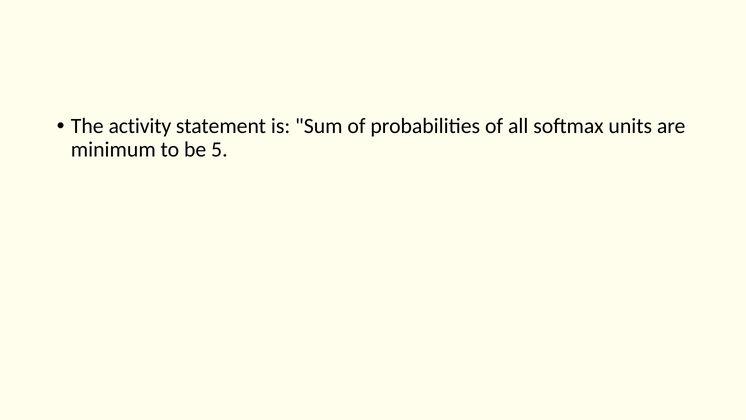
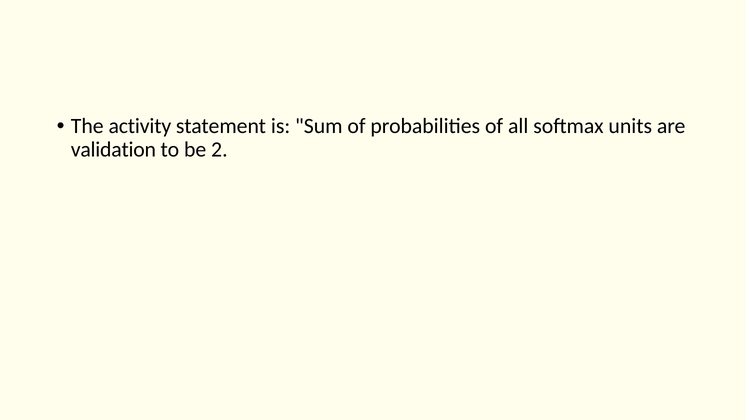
minimum: minimum -> validation
5: 5 -> 2
